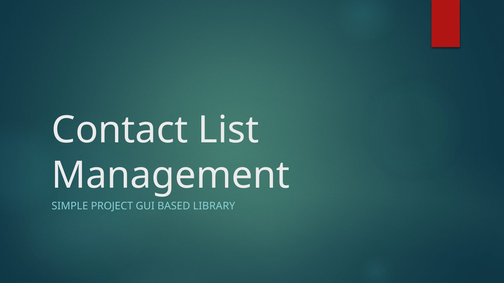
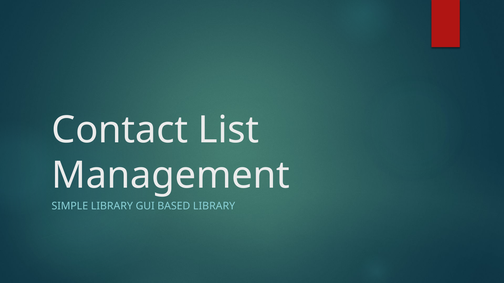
SIMPLE PROJECT: PROJECT -> LIBRARY
